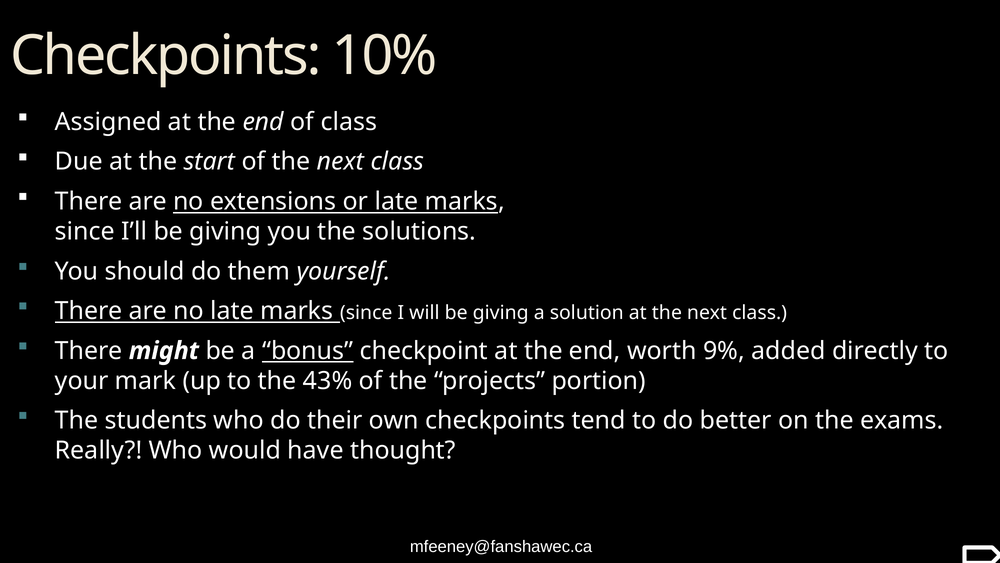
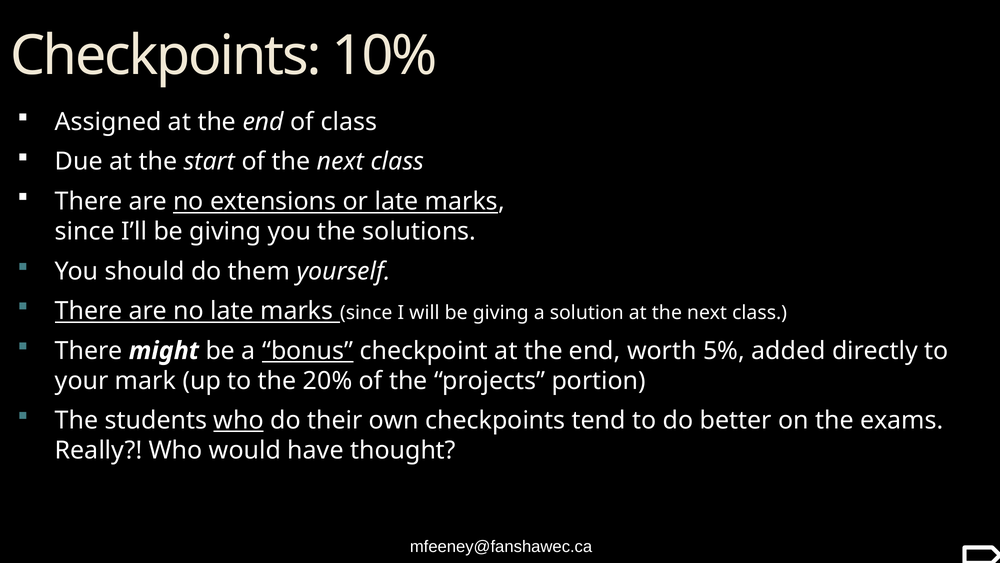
9%: 9% -> 5%
43%: 43% -> 20%
who at (239, 420) underline: none -> present
